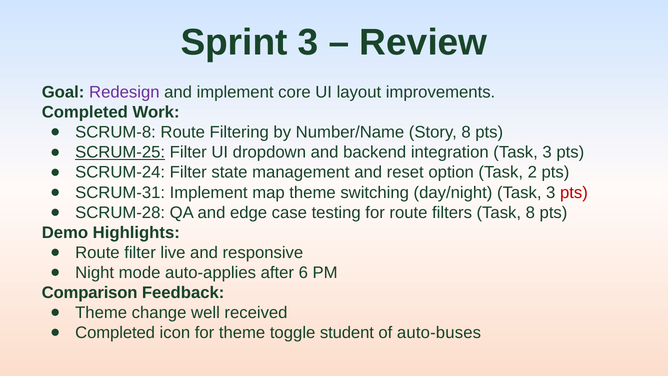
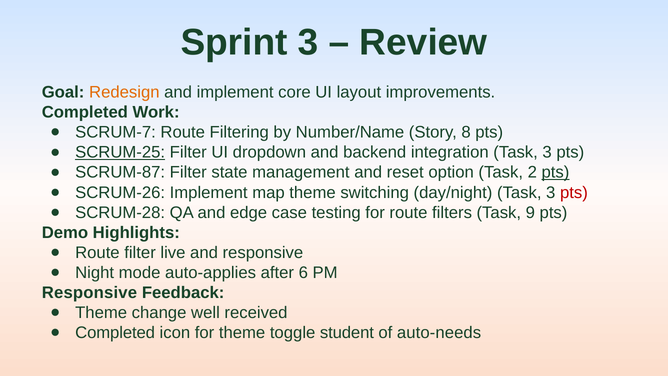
Redesign colour: purple -> orange
SCRUM-8: SCRUM-8 -> SCRUM-7
SCRUM-24: SCRUM-24 -> SCRUM-87
pts at (555, 172) underline: none -> present
SCRUM-31: SCRUM-31 -> SCRUM-26
Task 8: 8 -> 9
Comparison at (90, 293): Comparison -> Responsive
auto-buses: auto-buses -> auto-needs
